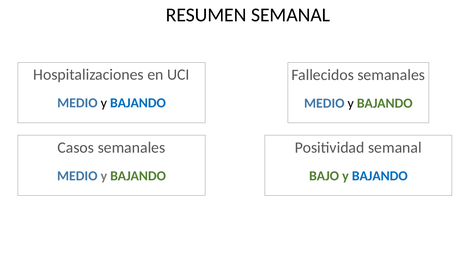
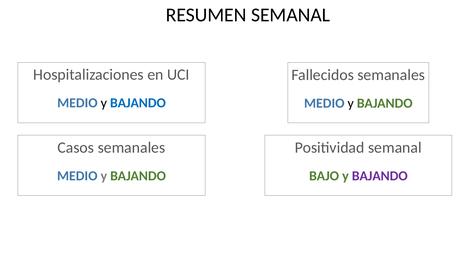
BAJANDO at (380, 176) colour: blue -> purple
